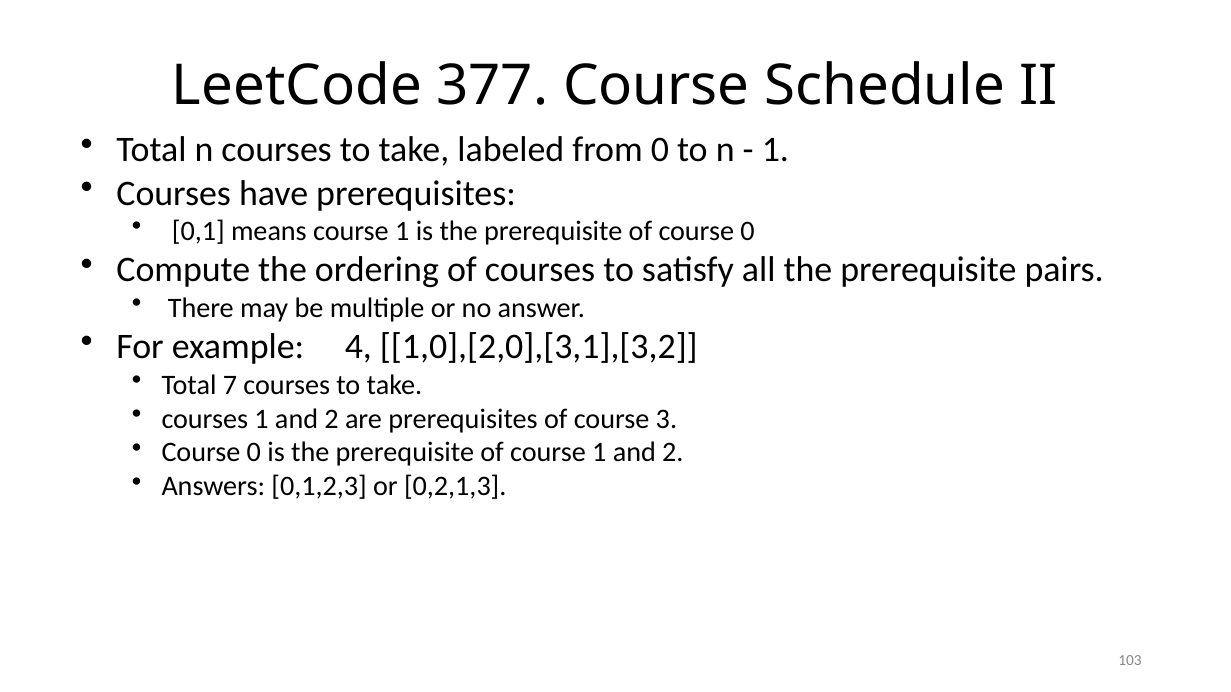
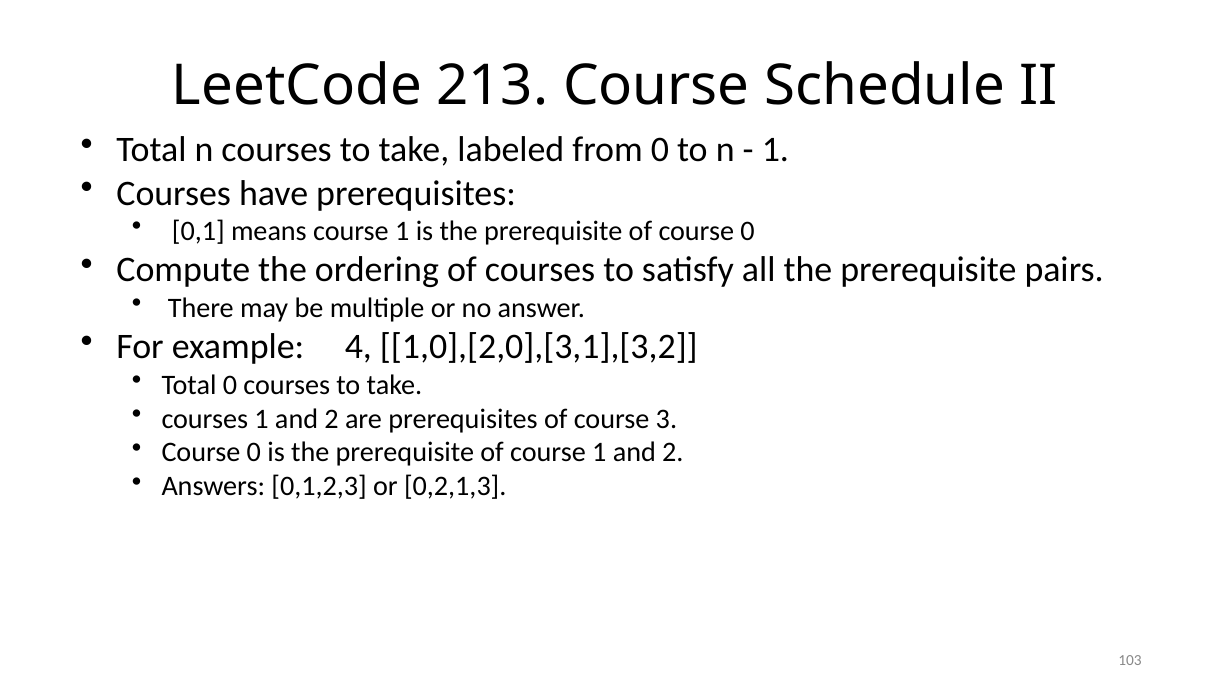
377: 377 -> 213
Total 7: 7 -> 0
